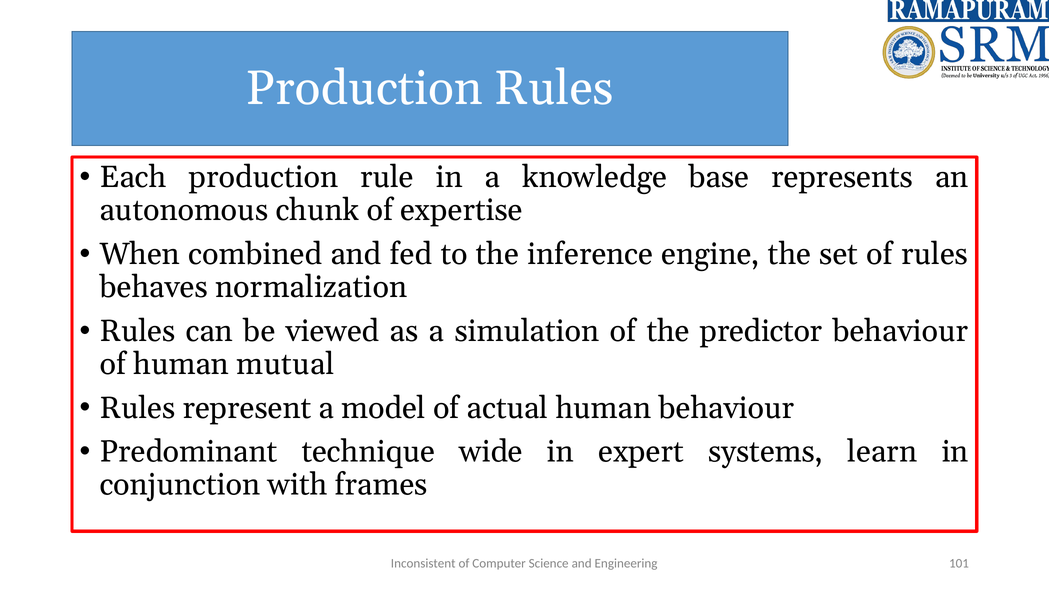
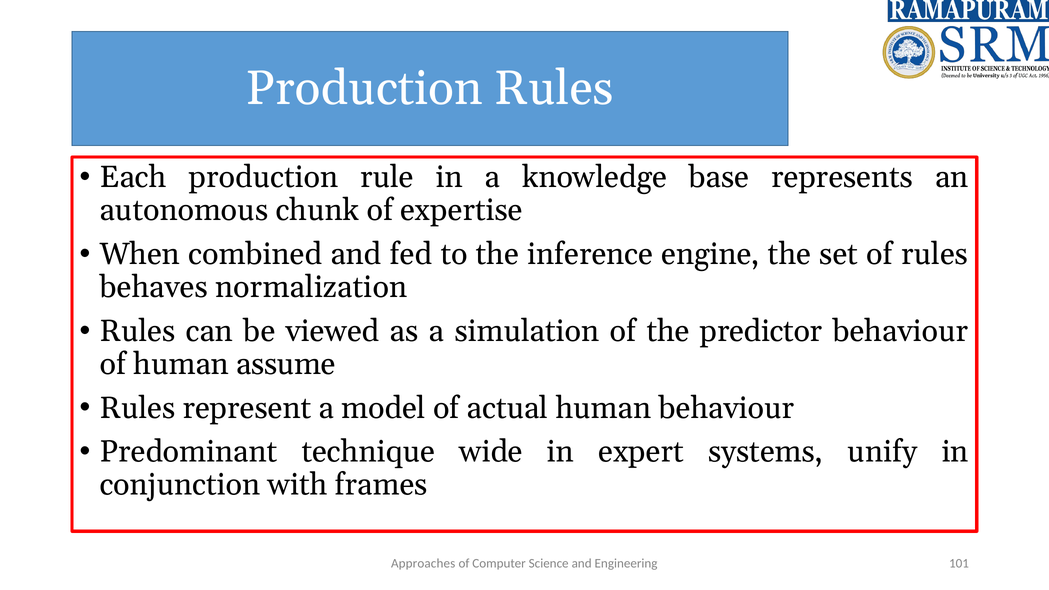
mutual: mutual -> assume
learn: learn -> unify
Inconsistent: Inconsistent -> Approaches
